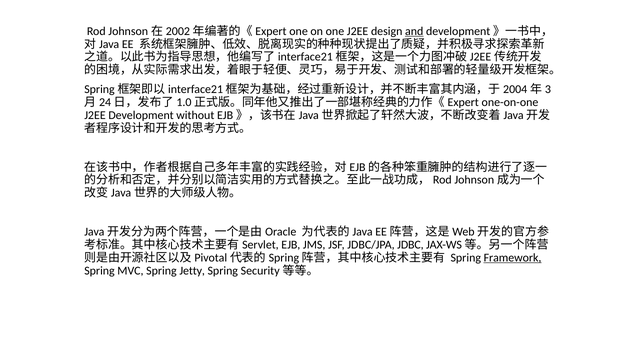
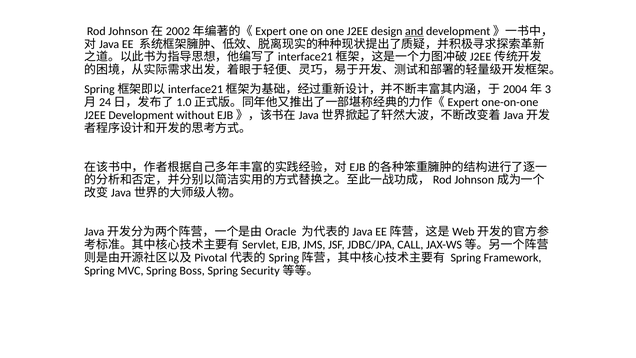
JDBC: JDBC -> CALL
Framework underline: present -> none
Jetty: Jetty -> Boss
